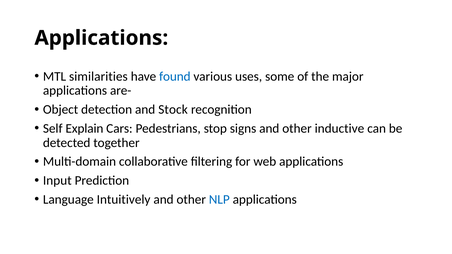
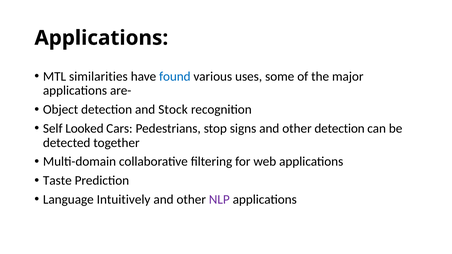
Explain: Explain -> Looked
other inductive: inductive -> detection
Input: Input -> Taste
NLP colour: blue -> purple
